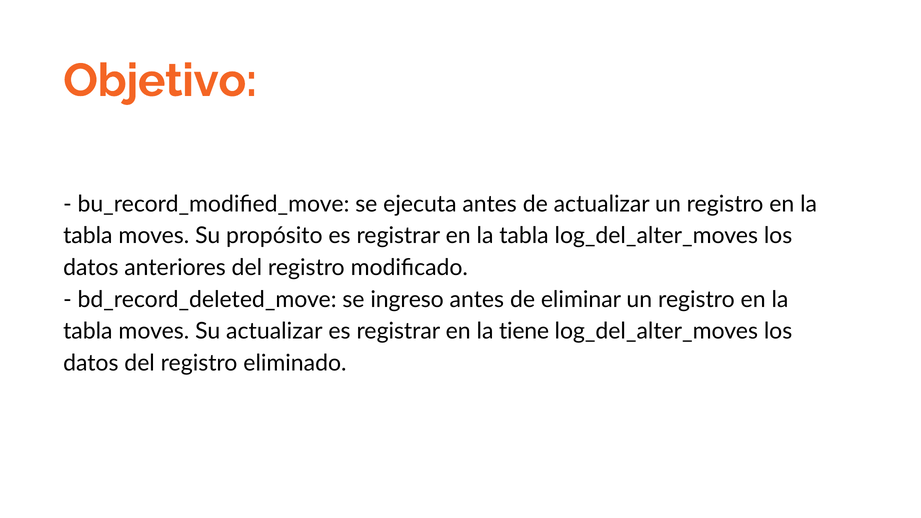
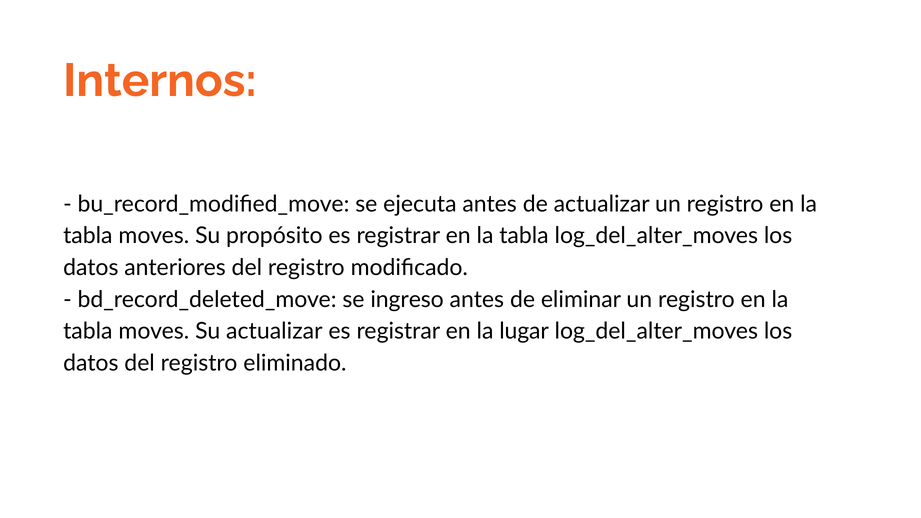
Objetivo: Objetivo -> Internos
tiene: tiene -> lugar
